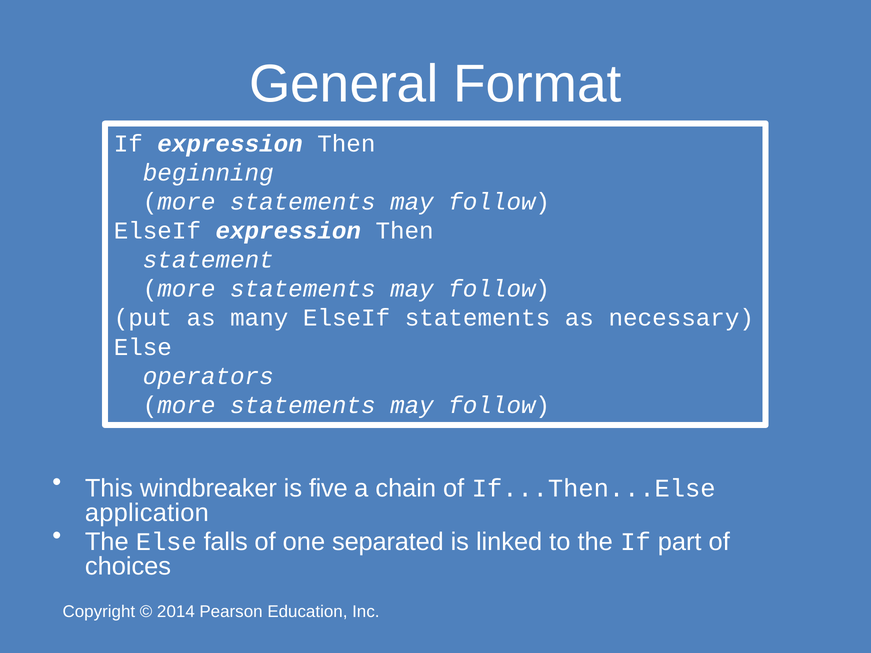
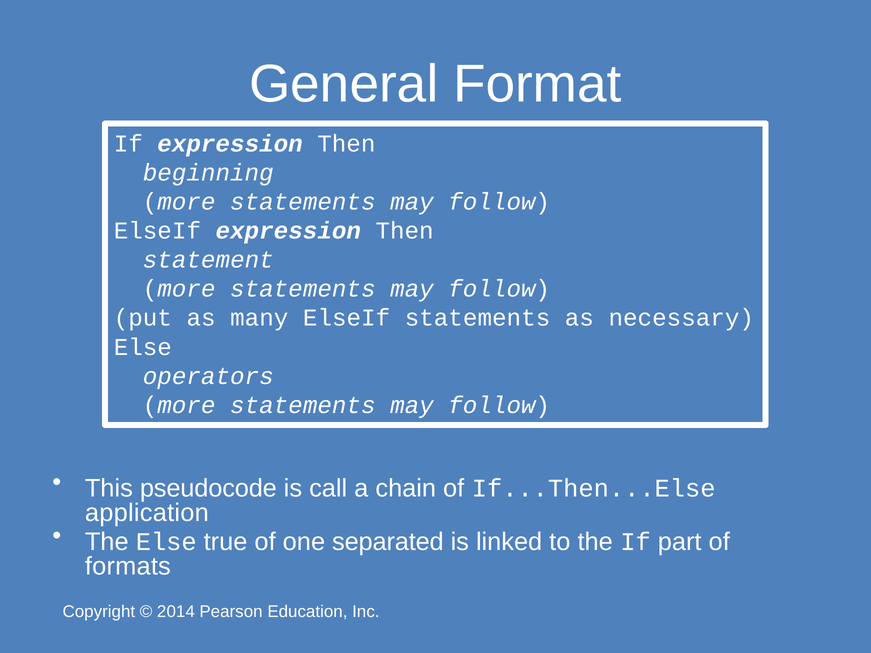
windbreaker: windbreaker -> pseudocode
five: five -> call
falls: falls -> true
choices: choices -> formats
